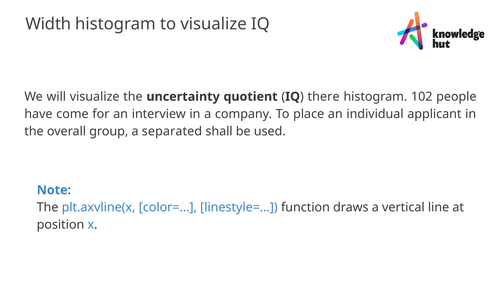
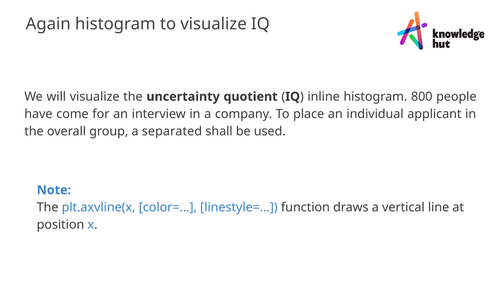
Width: Width -> Again
there: there -> inline
102: 102 -> 800
